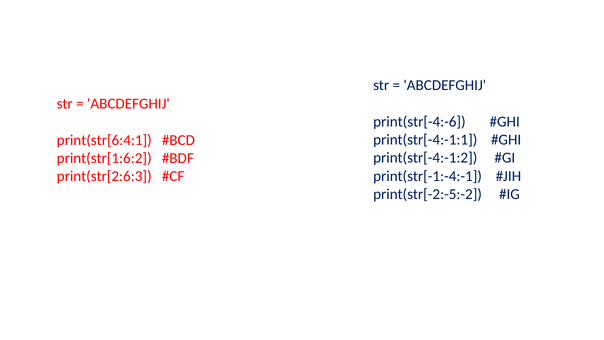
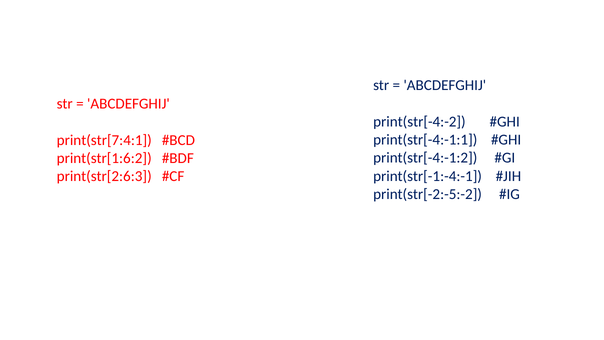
print(str[-4:-6: print(str[-4:-6 -> print(str[-4:-2
print(str[6:4:1: print(str[6:4:1 -> print(str[7:4:1
